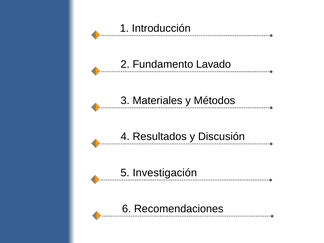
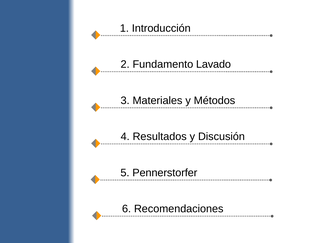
Investigación: Investigación -> Pennerstorfer
